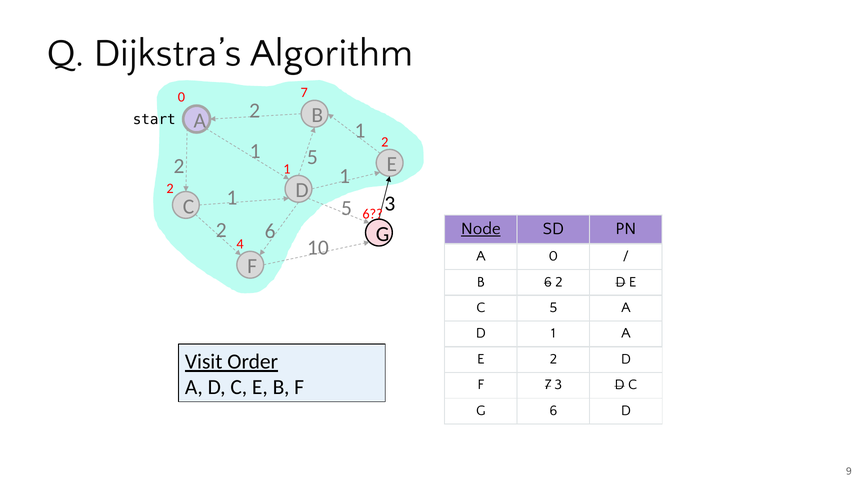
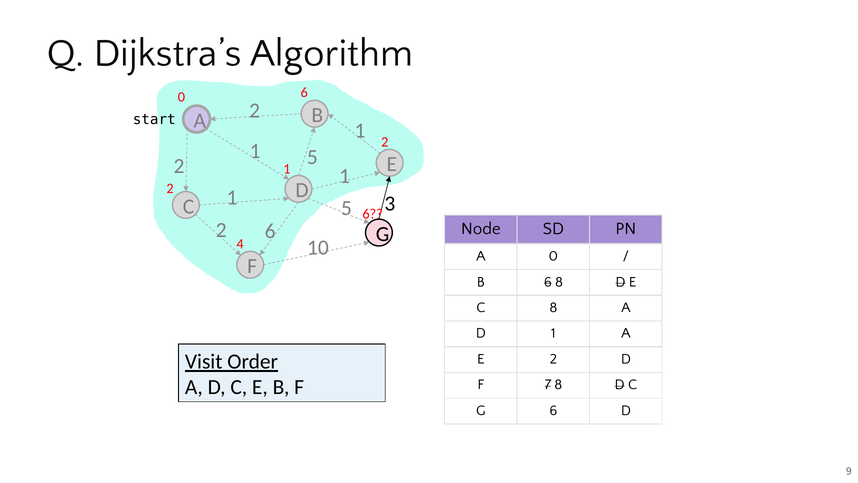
0 7: 7 -> 6
Node underline: present -> none
6 2: 2 -> 8
C 5: 5 -> 8
7 3: 3 -> 8
